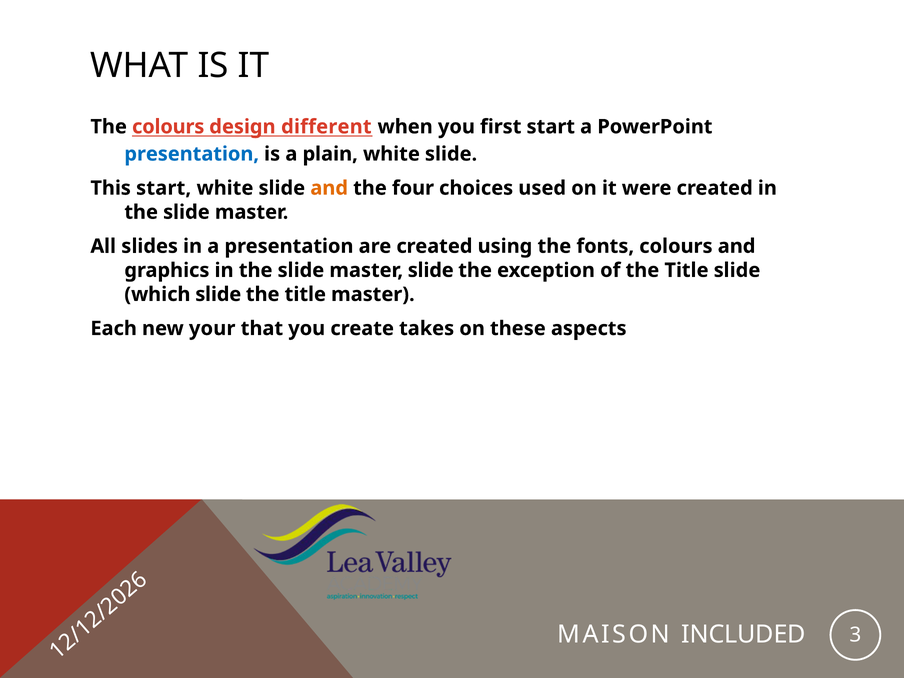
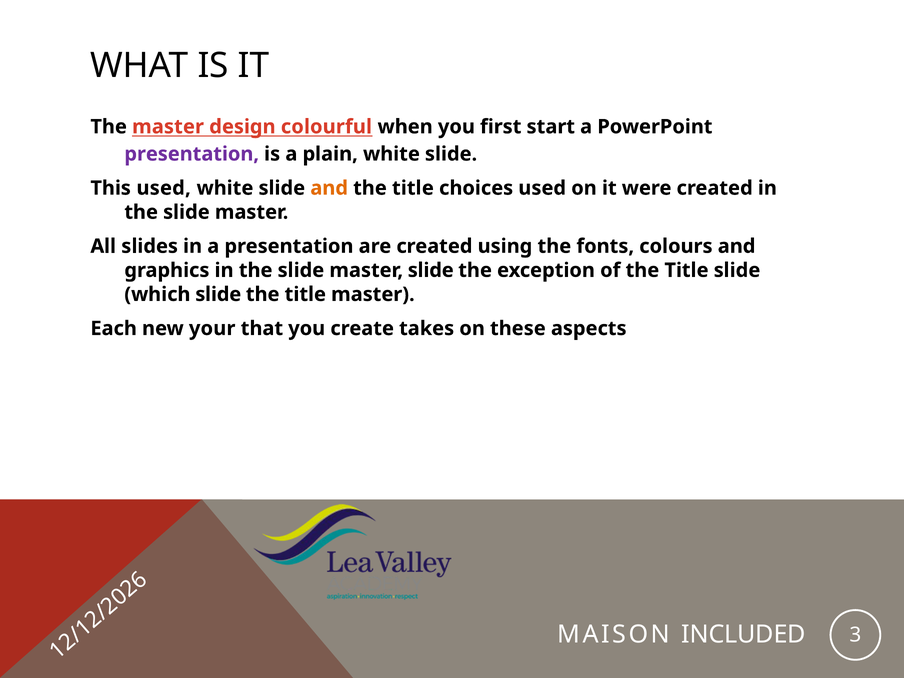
The colours: colours -> master
different: different -> colourful
presentation at (192, 154) colour: blue -> purple
This start: start -> used
four at (413, 188): four -> title
